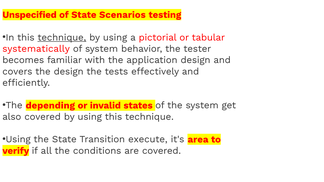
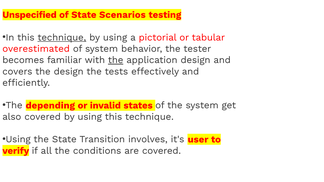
systematically: systematically -> overestimated
the at (116, 60) underline: none -> present
execute: execute -> involves
area: area -> user
